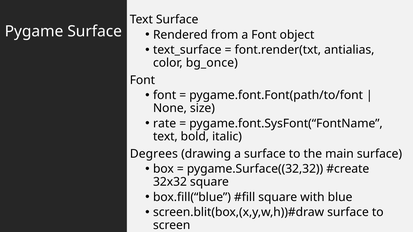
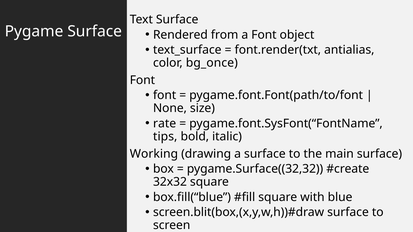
text at (165, 137): text -> tips
Degrees: Degrees -> Working
